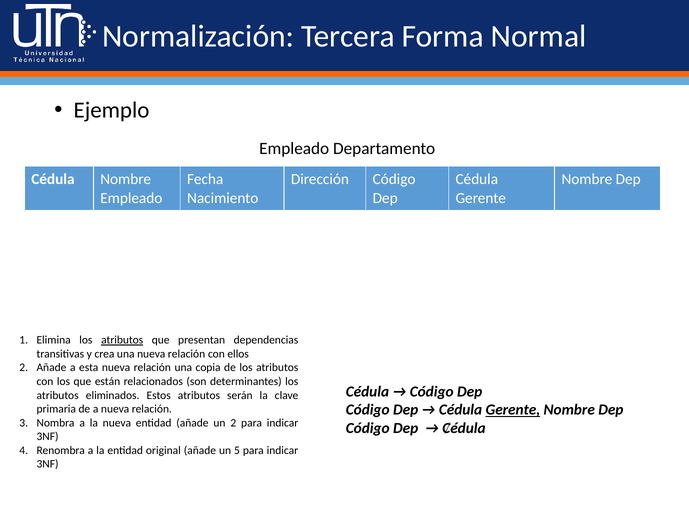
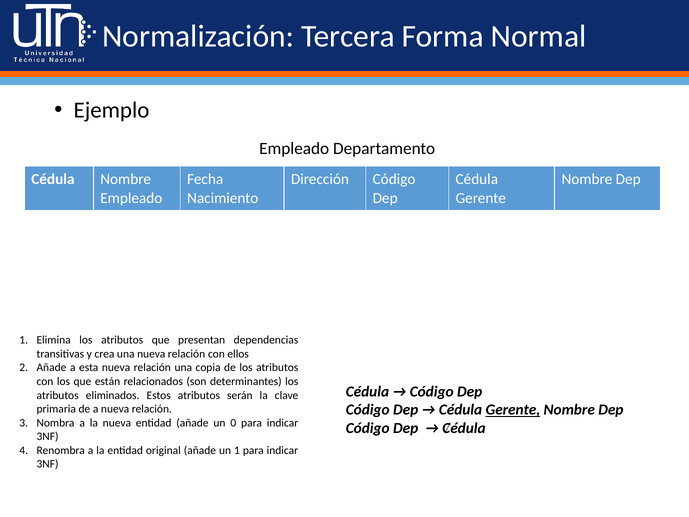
atributos at (122, 340) underline: present -> none
un 2: 2 -> 0
un 5: 5 -> 1
